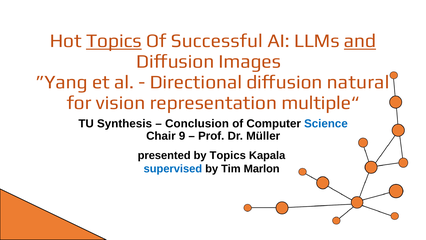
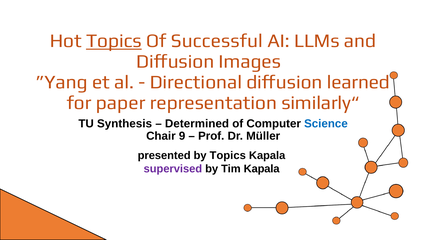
and underline: present -> none
natural: natural -> learned
vision: vision -> paper
multiple“: multiple“ -> similarly“
Conclusion: Conclusion -> Determined
supervised colour: blue -> purple
Tim Marlon: Marlon -> Kapala
